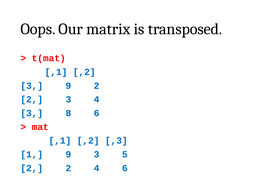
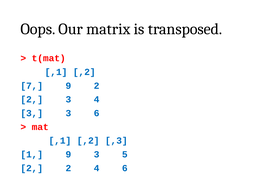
3 at (32, 86): 3 -> 7
3 8: 8 -> 3
